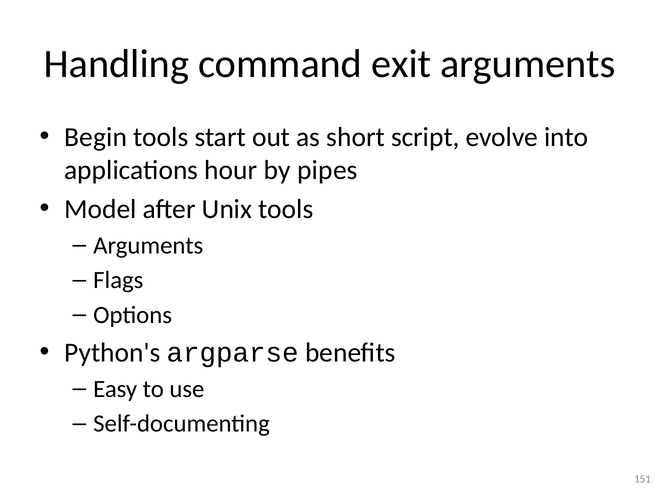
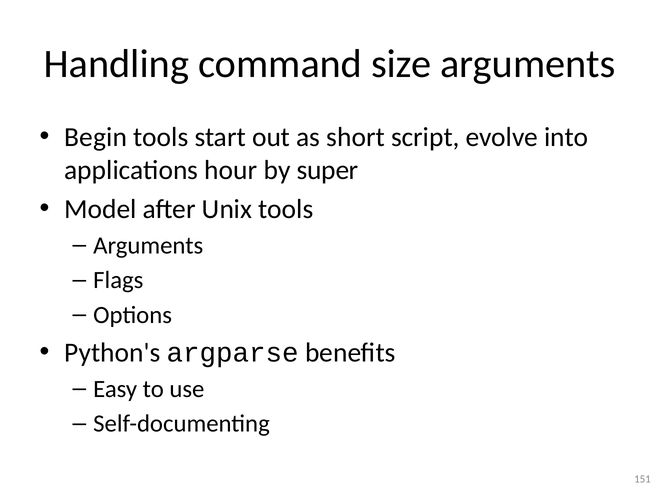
exit: exit -> size
pipes: pipes -> super
